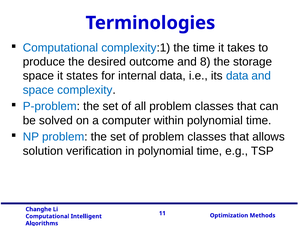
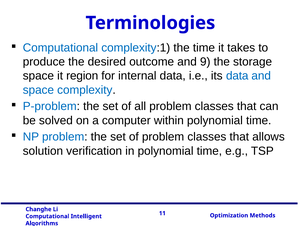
8: 8 -> 9
states: states -> region
